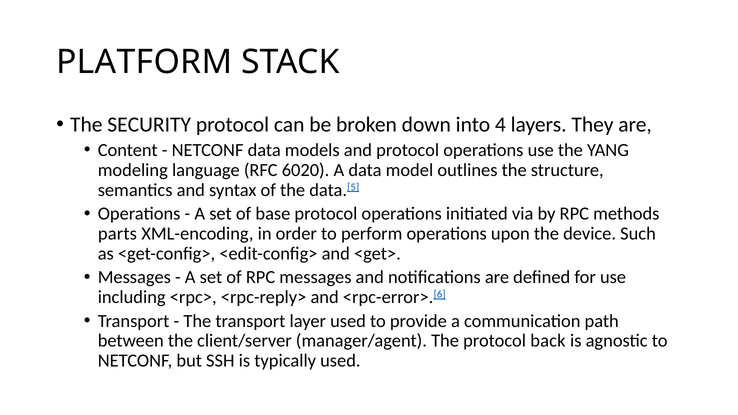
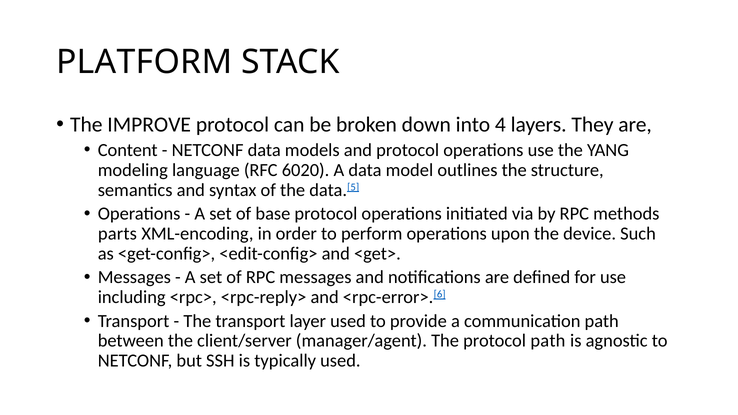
SECURITY: SECURITY -> IMPROVE
protocol back: back -> path
